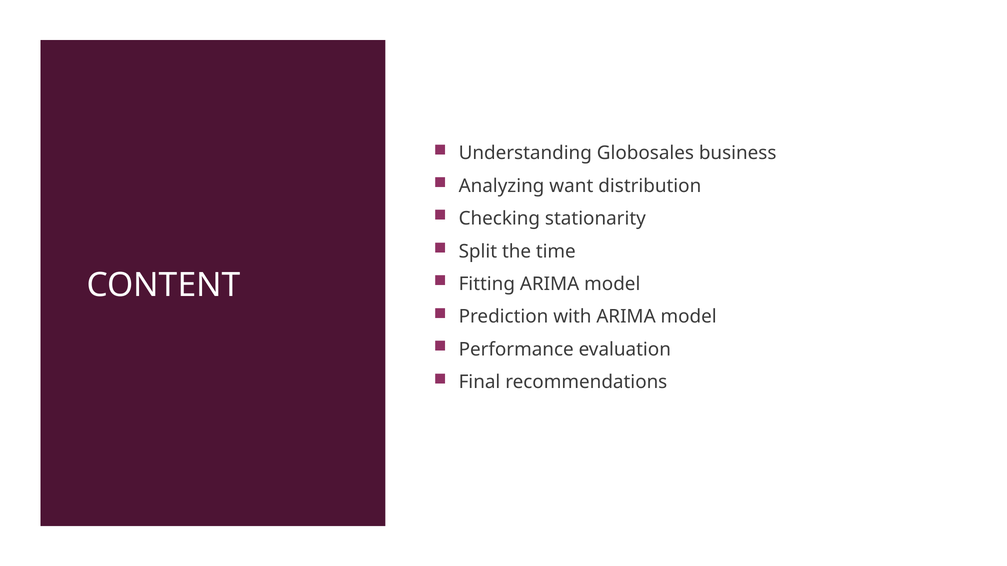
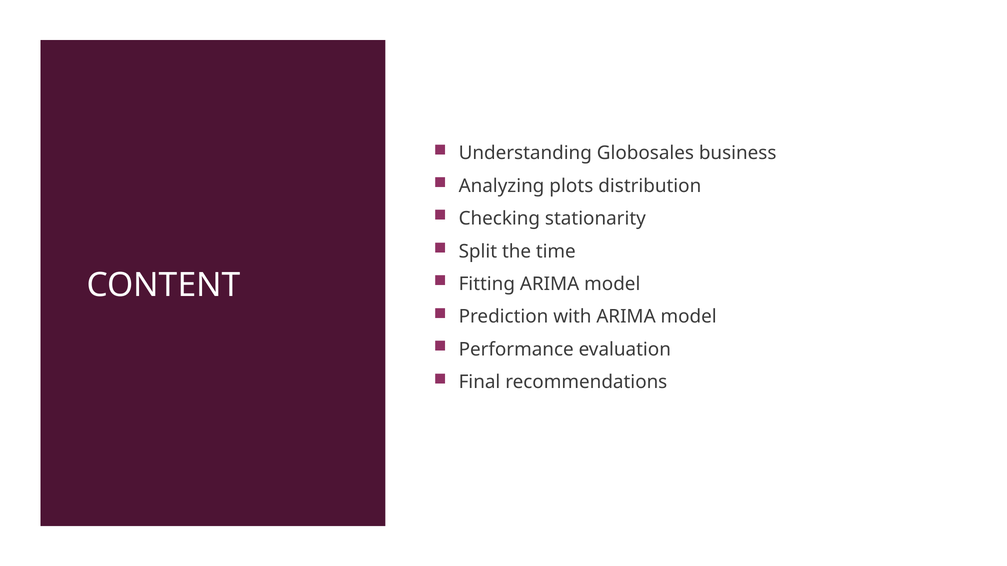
want: want -> plots
